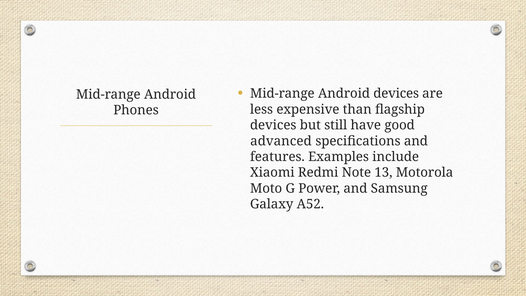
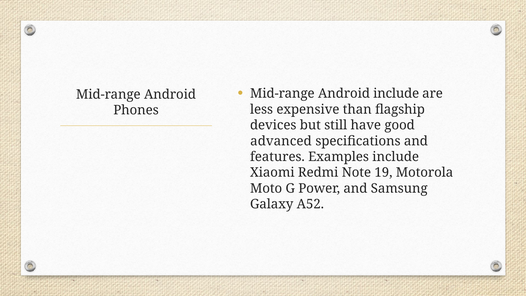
Android devices: devices -> include
13: 13 -> 19
